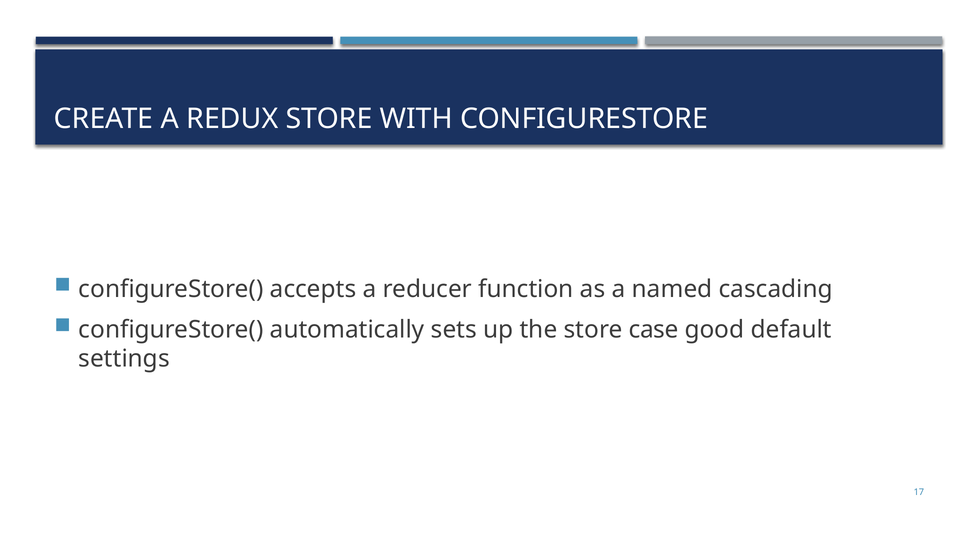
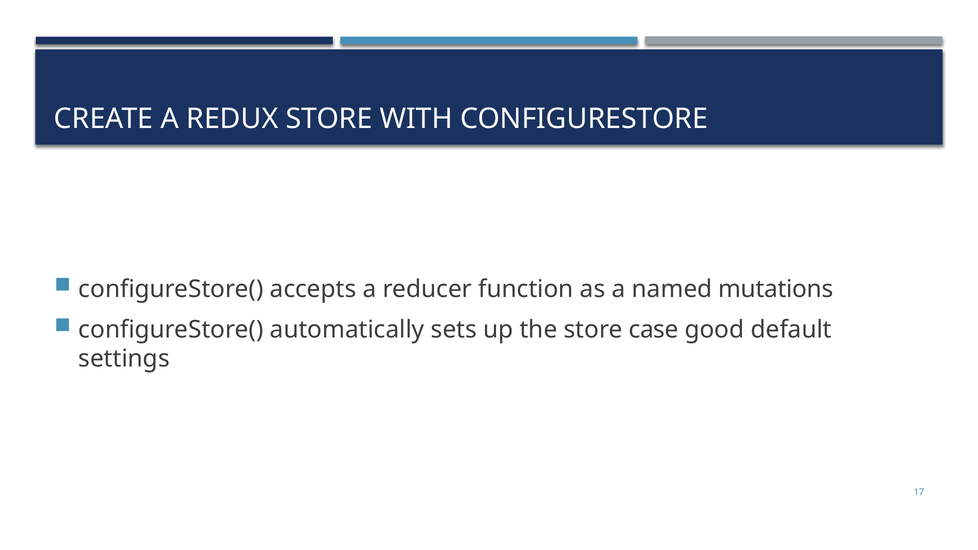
cascading: cascading -> mutations
